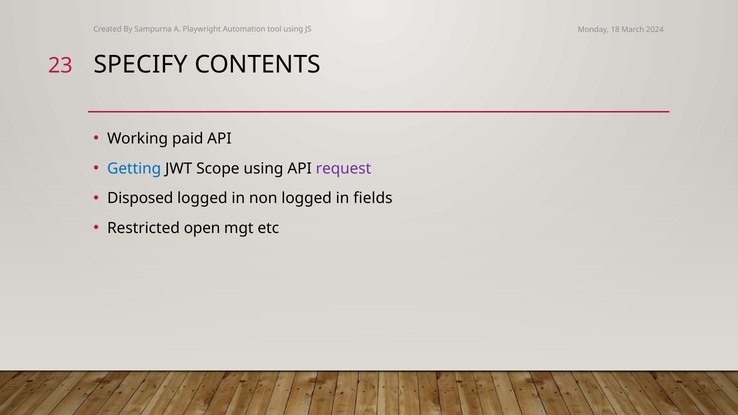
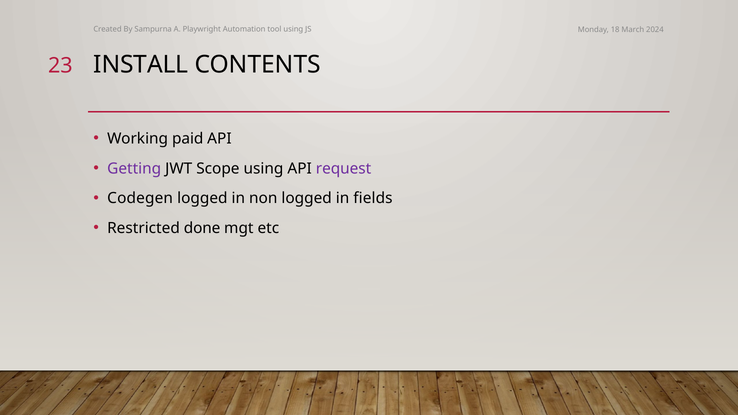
SPECIFY: SPECIFY -> INSTALL
Getting colour: blue -> purple
Disposed: Disposed -> Codegen
open: open -> done
